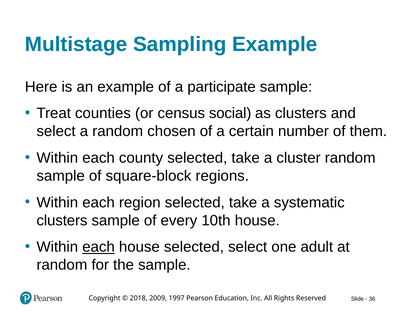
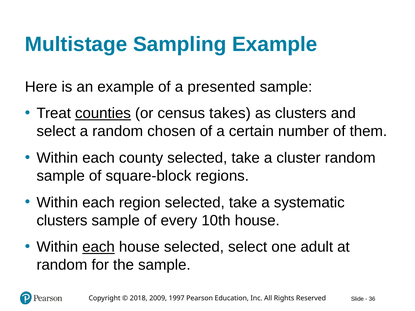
participate: participate -> presented
counties underline: none -> present
social: social -> takes
